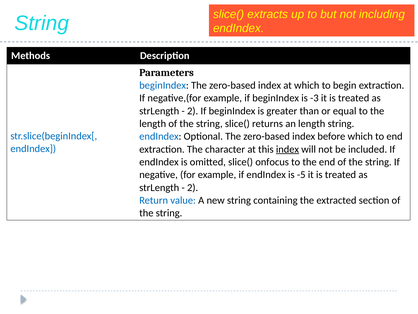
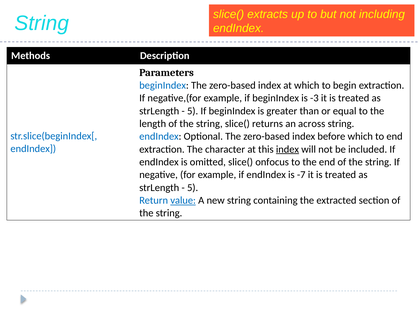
2 at (193, 111): 2 -> 5
an length: length -> across
-5: -5 -> -7
2 at (193, 187): 2 -> 5
value underline: none -> present
